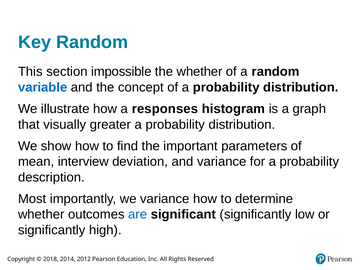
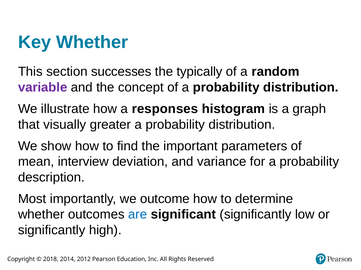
Key Random: Random -> Whether
impossible: impossible -> successes
the whether: whether -> typically
variable colour: blue -> purple
we variance: variance -> outcome
